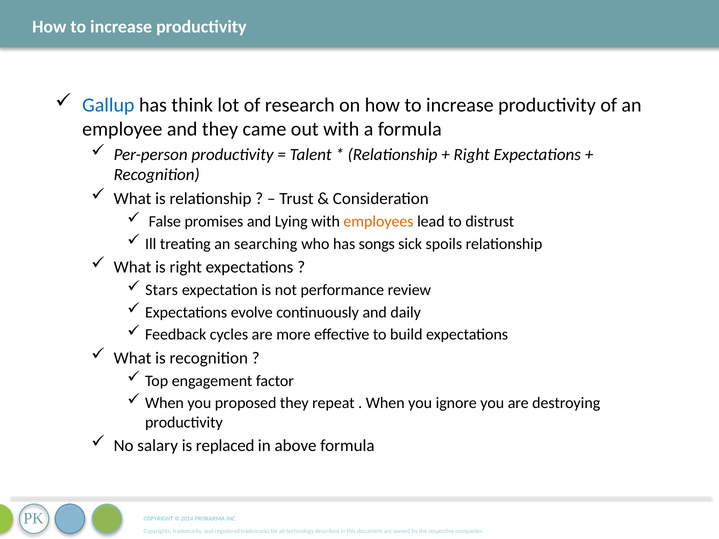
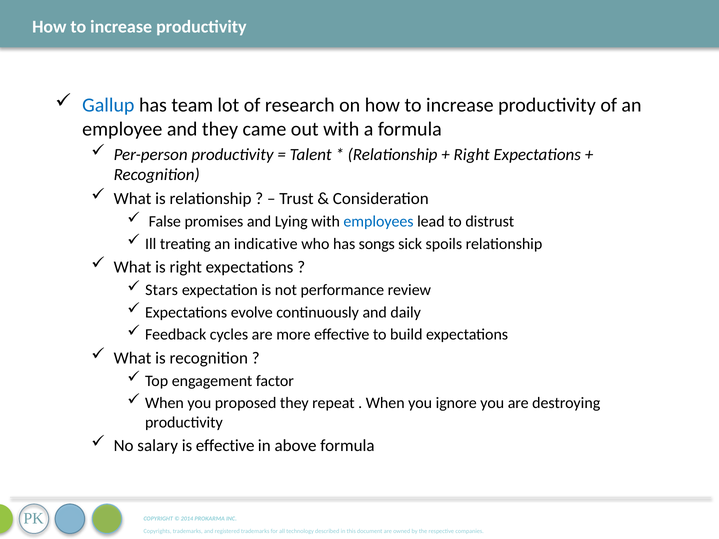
think: think -> team
employees colour: orange -> blue
searching: searching -> indicative
is replaced: replaced -> effective
